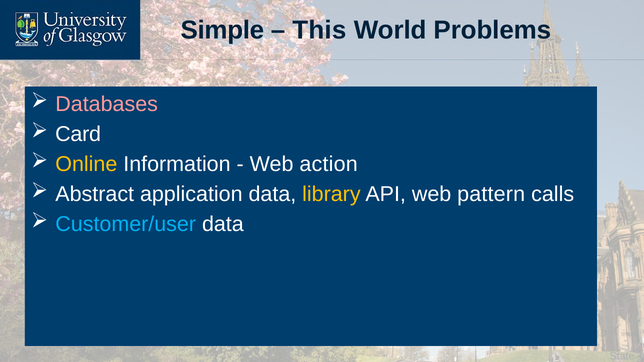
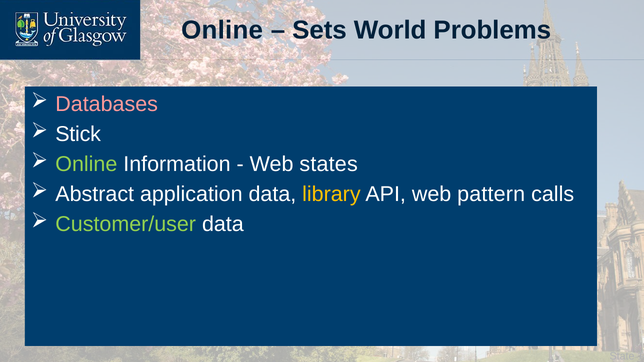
Simple at (222, 30): Simple -> Online
This: This -> Sets
Card: Card -> Stick
Online at (86, 164) colour: yellow -> light green
action: action -> states
Customer/user colour: light blue -> light green
